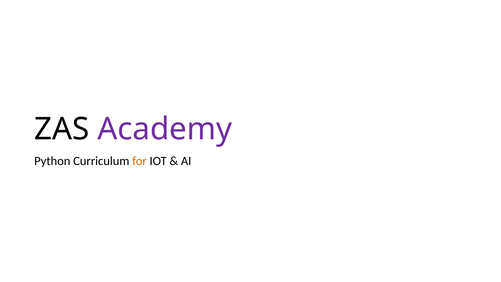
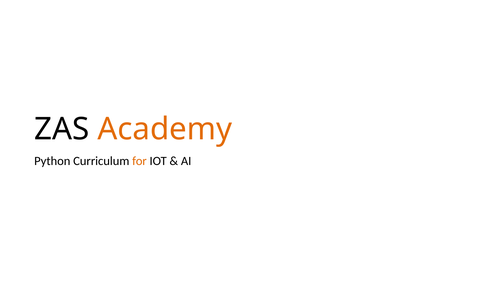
Academy colour: purple -> orange
